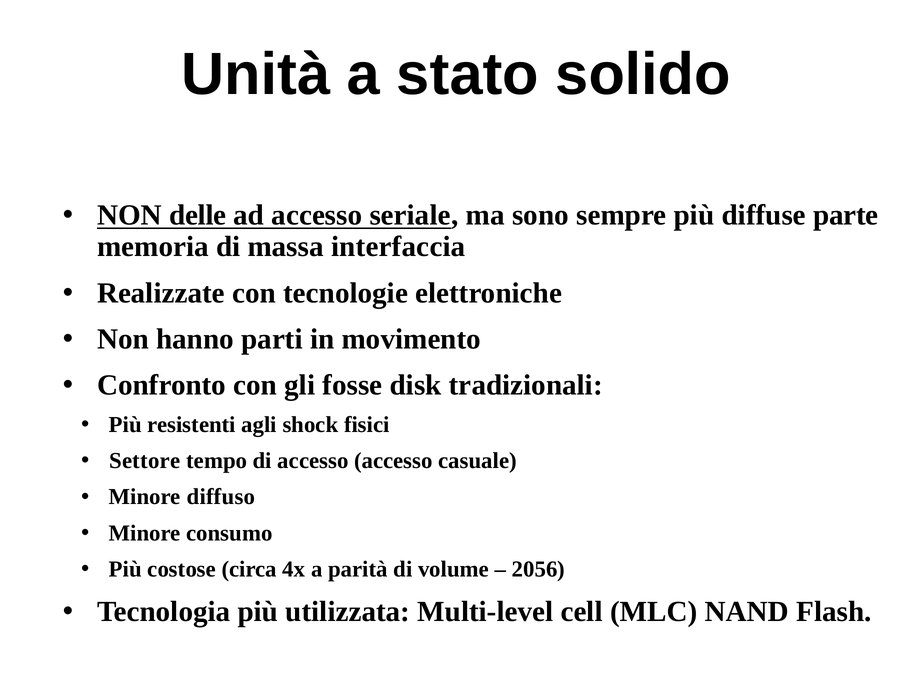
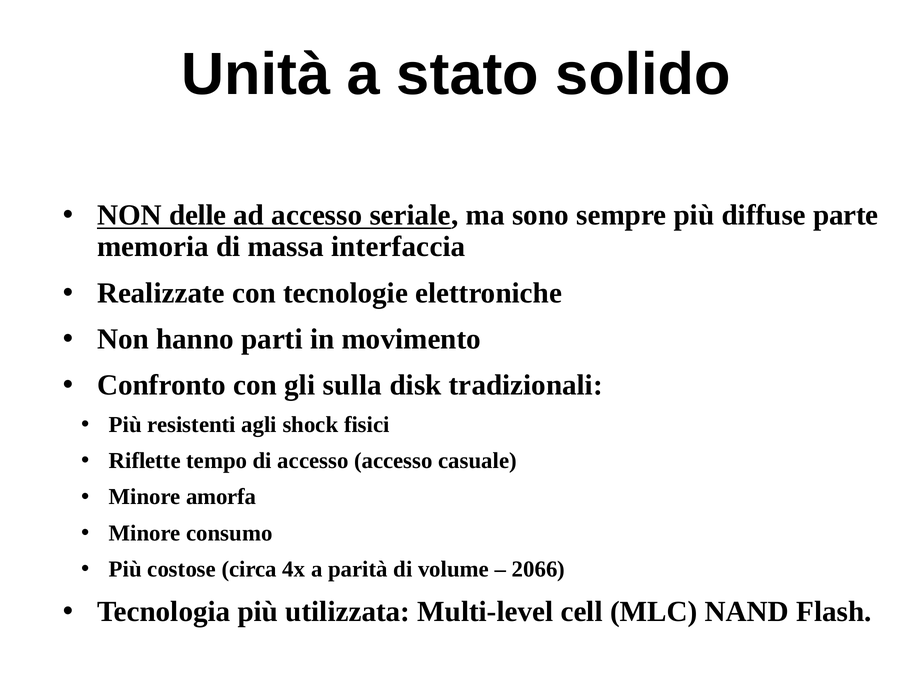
fosse: fosse -> sulla
Settore: Settore -> Riflette
diffuso: diffuso -> amorfa
2056: 2056 -> 2066
